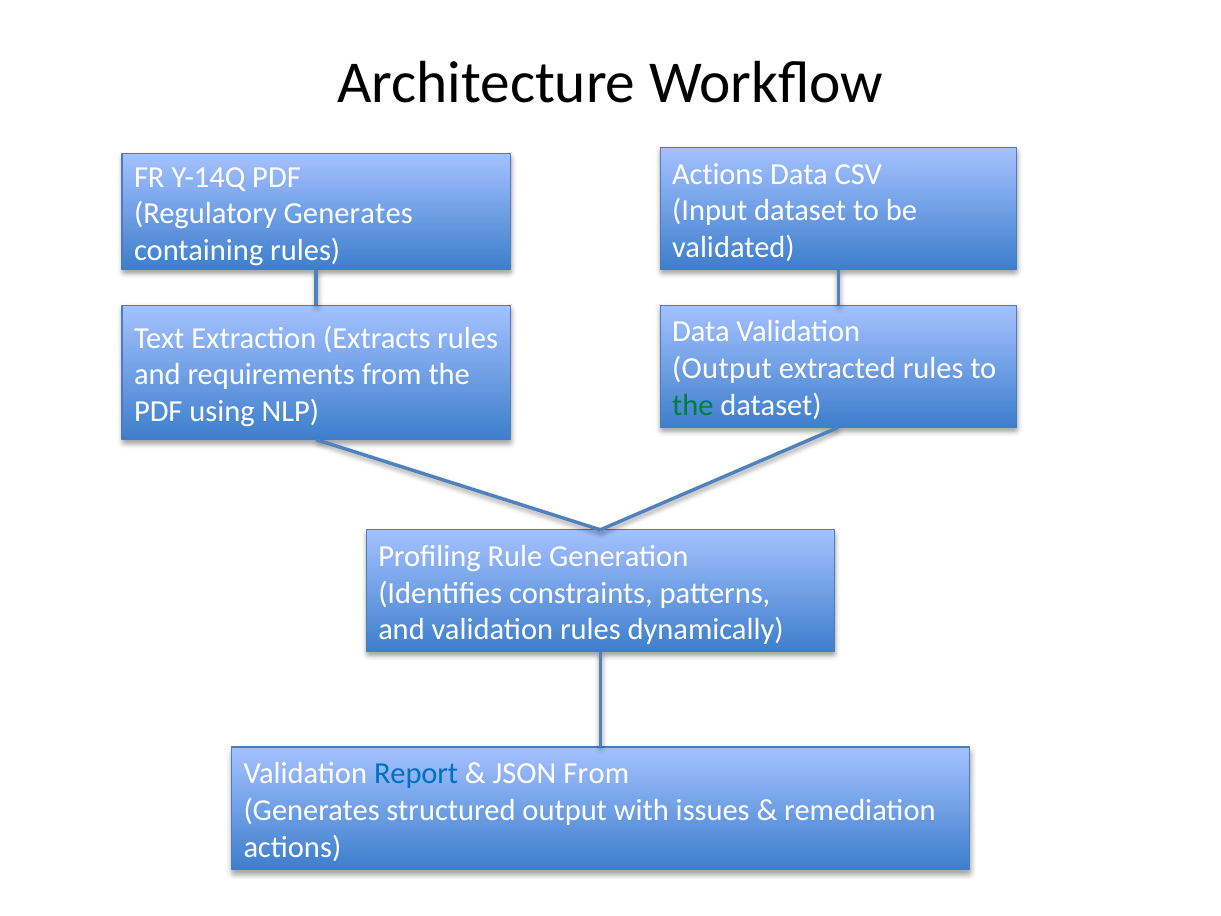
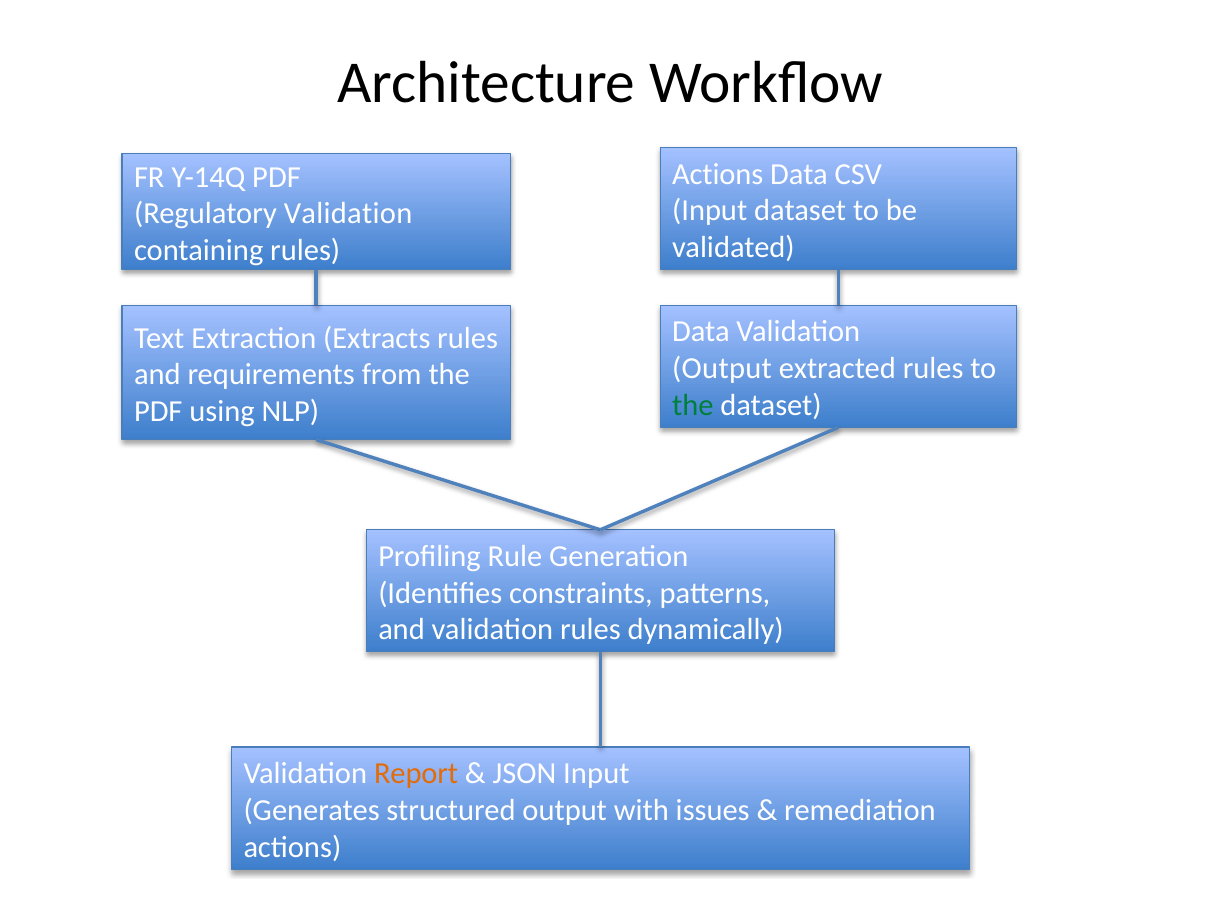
Regulatory Generates: Generates -> Validation
Report colour: blue -> orange
JSON From: From -> Input
